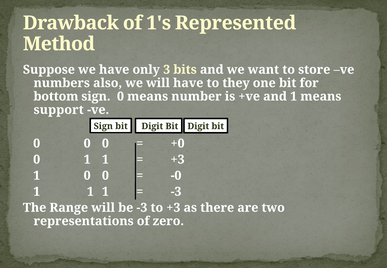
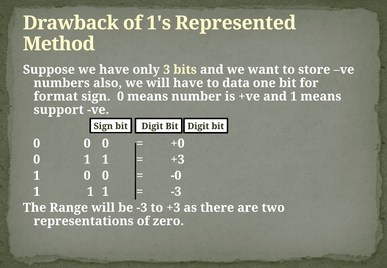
they: they -> data
bottom: bottom -> format
